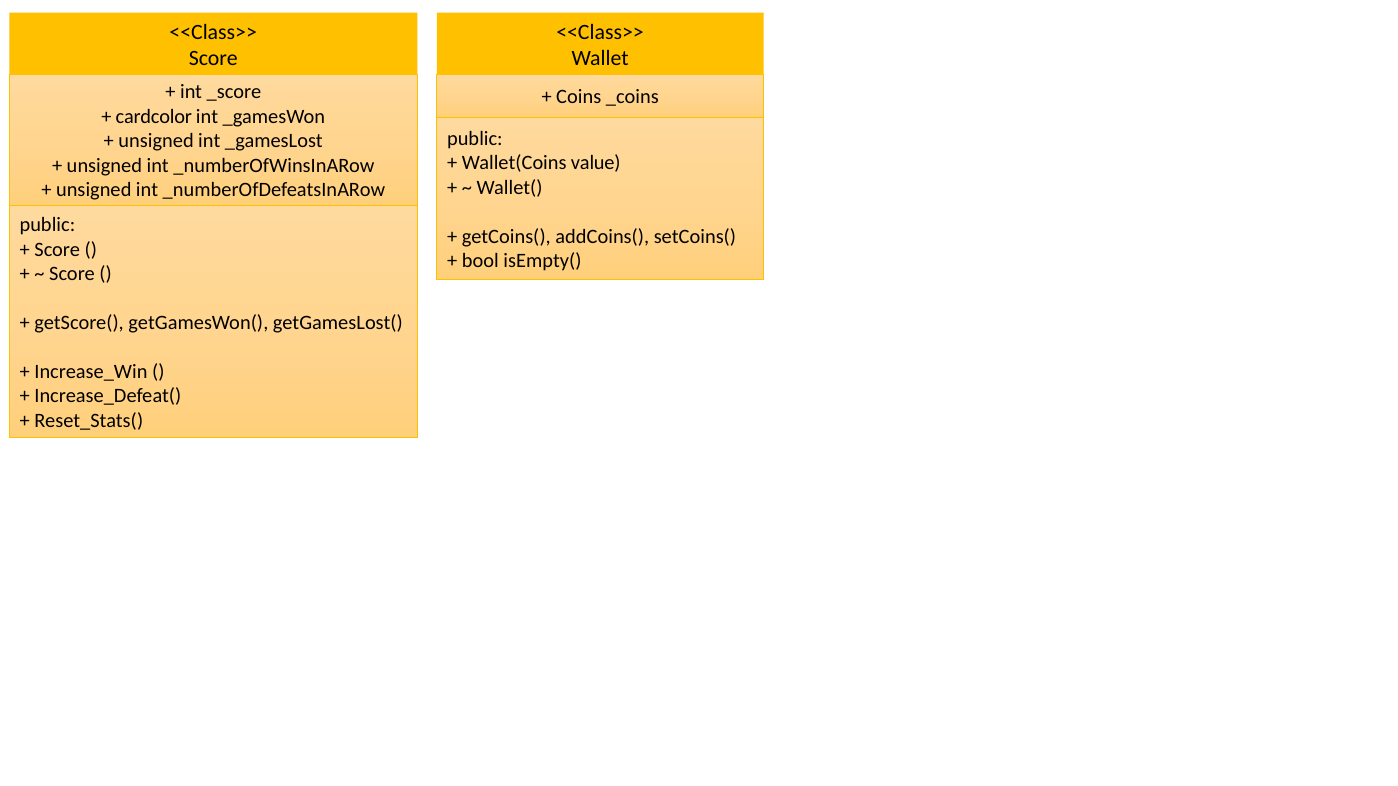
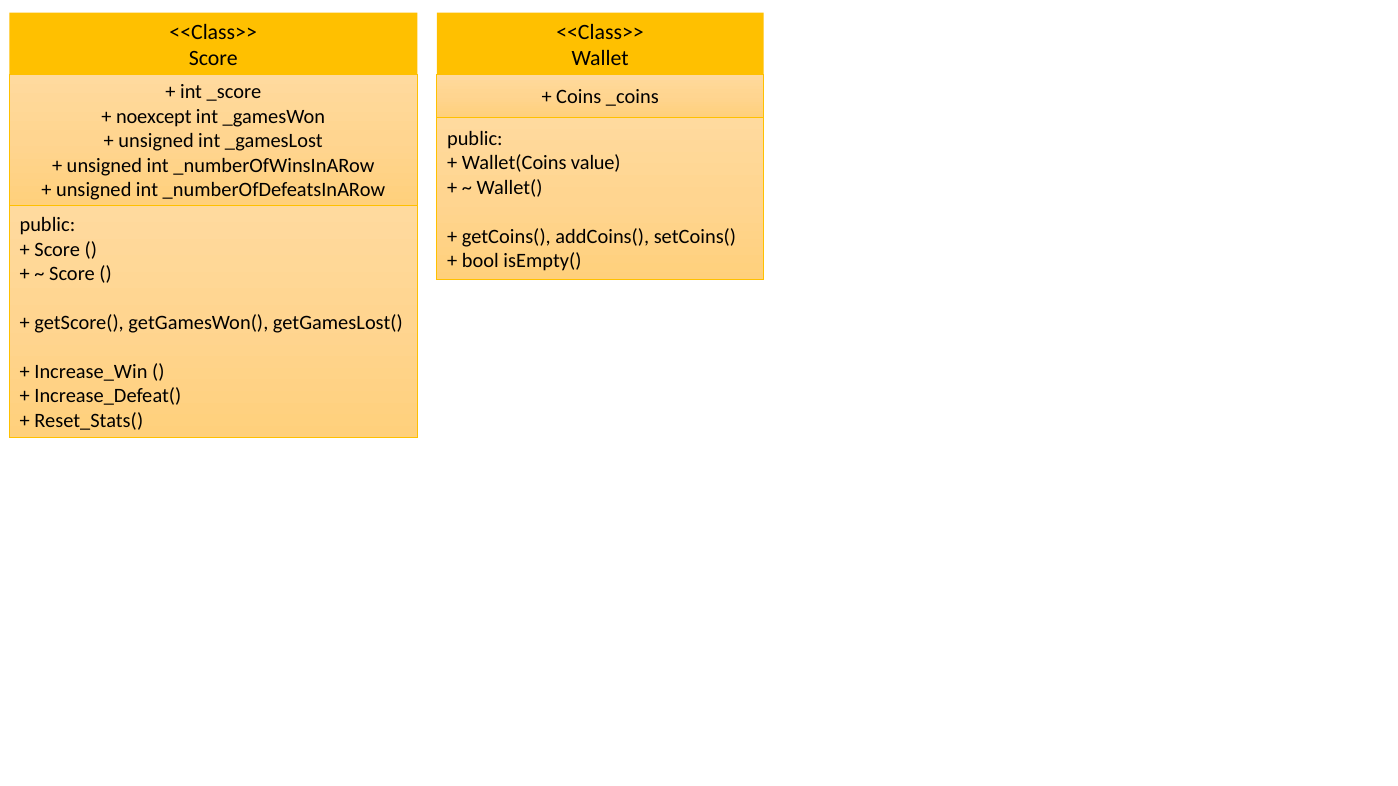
cardcolor: cardcolor -> noexcept
